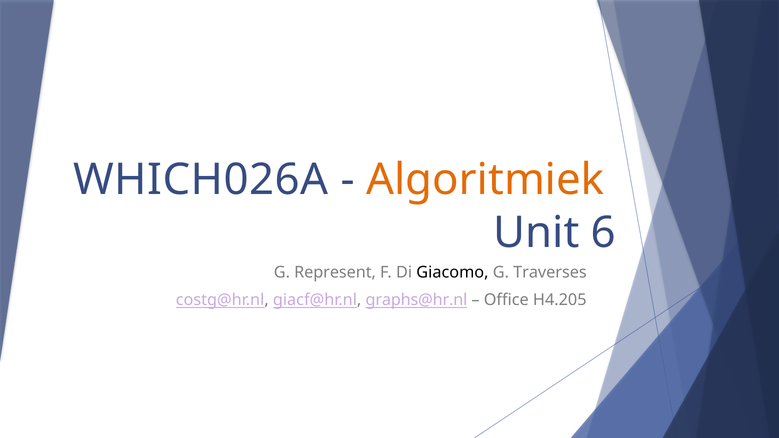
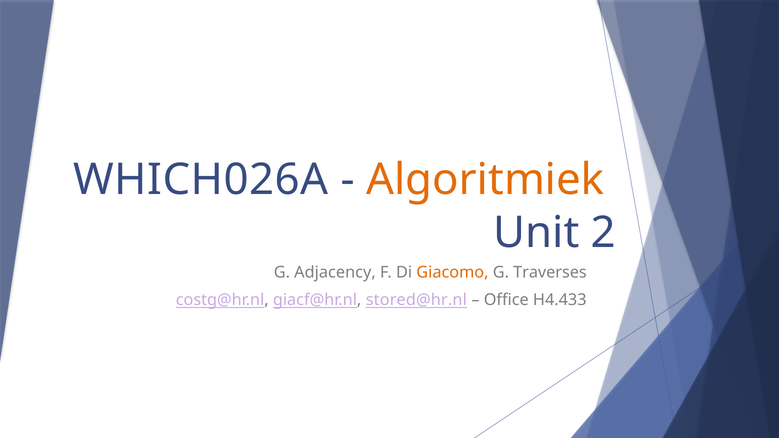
6: 6 -> 2
Represent: Represent -> Adjacency
Giacomo colour: black -> orange
graphs@hr.nl: graphs@hr.nl -> stored@hr.nl
H4.205: H4.205 -> H4.433
